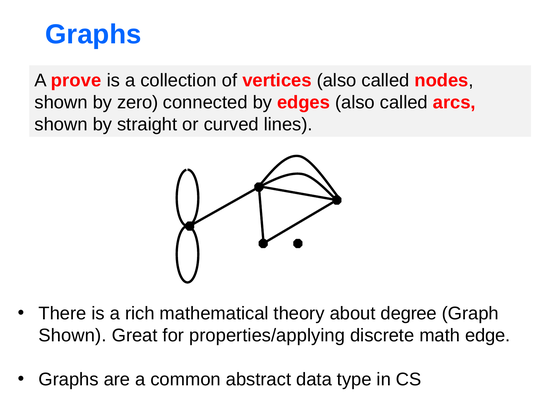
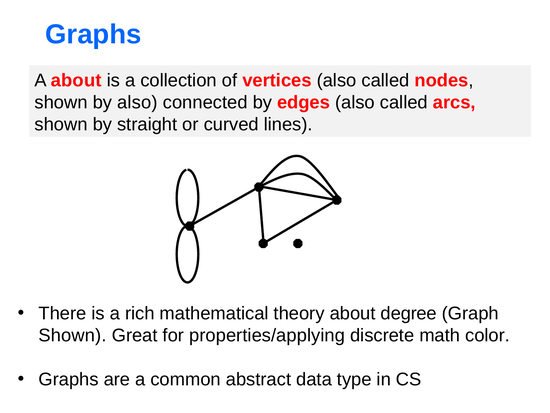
A prove: prove -> about
by zero: zero -> also
edge: edge -> color
